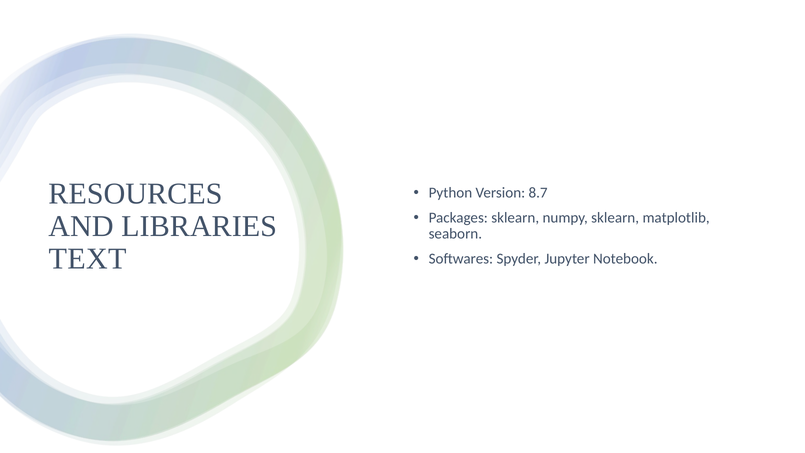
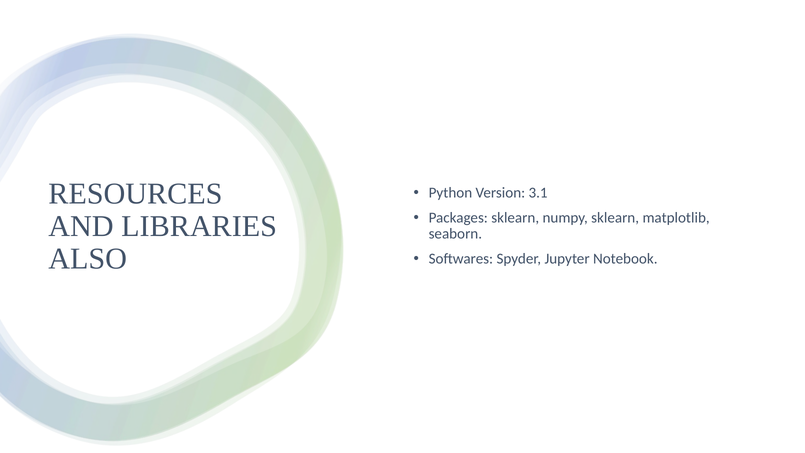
8.7: 8.7 -> 3.1
TEXT: TEXT -> ALSO
